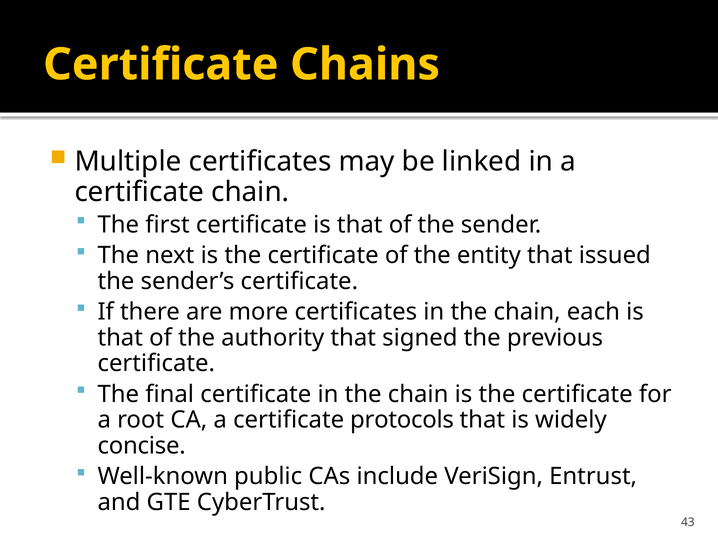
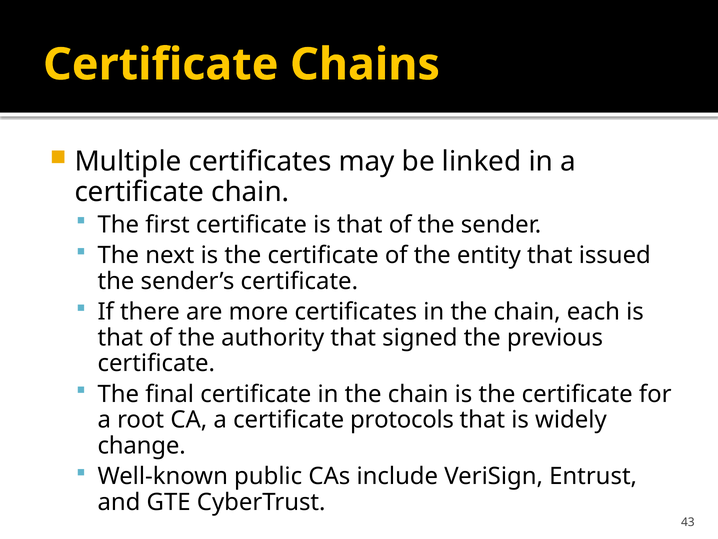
concise: concise -> change
